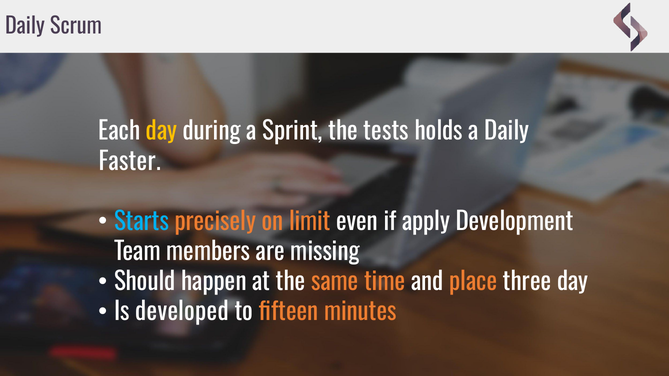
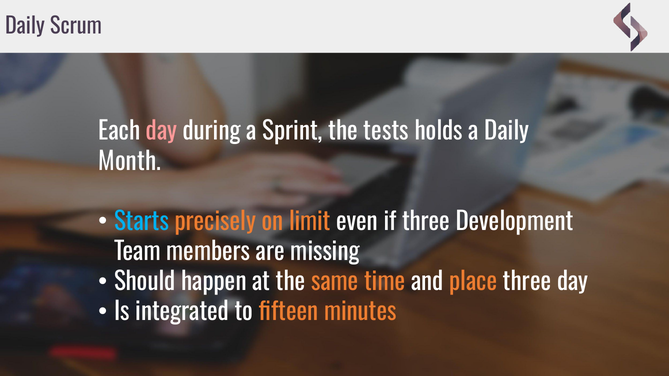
day at (162, 132) colour: yellow -> pink
Faster: Faster -> Month
if apply: apply -> three
developed: developed -> integrated
